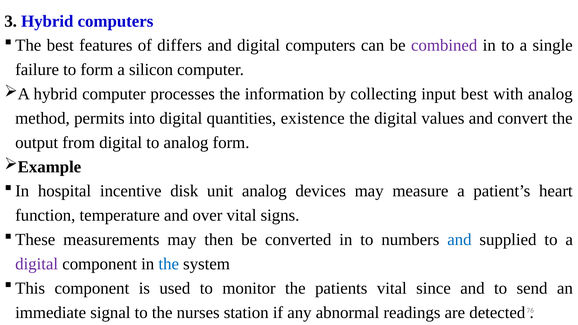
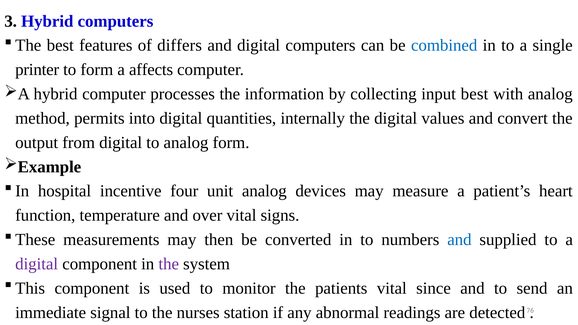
combined colour: purple -> blue
failure: failure -> printer
silicon: silicon -> affects
existence: existence -> internally
disk: disk -> four
the at (169, 264) colour: blue -> purple
